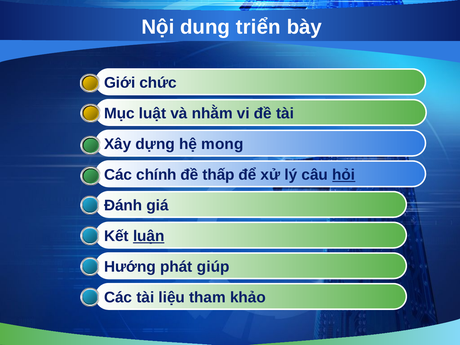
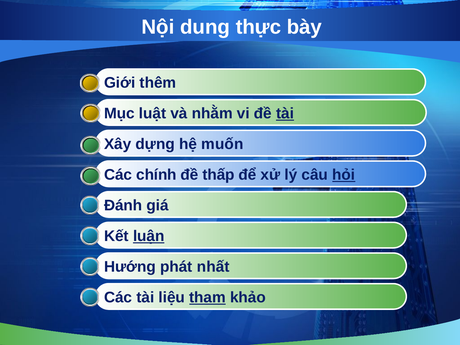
triển: triển -> thực
chức: chức -> thêm
tài at (285, 114) underline: none -> present
mong: mong -> muốn
giúp: giúp -> nhất
tham underline: none -> present
